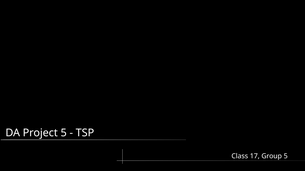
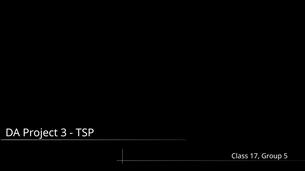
Project 5: 5 -> 3
